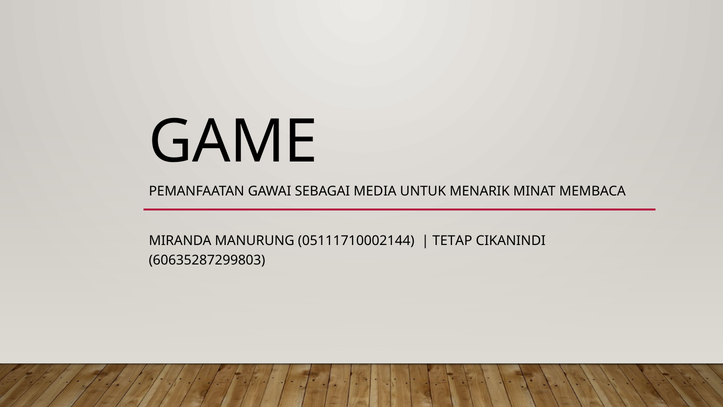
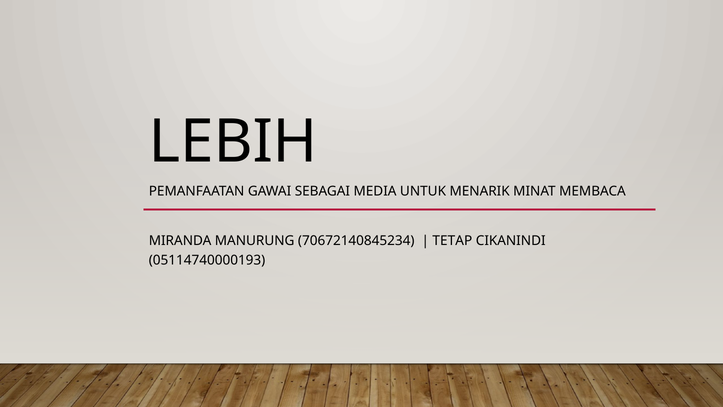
GAME: GAME -> LEBIH
05111710002144: 05111710002144 -> 70672140845234
60635287299803: 60635287299803 -> 05114740000193
